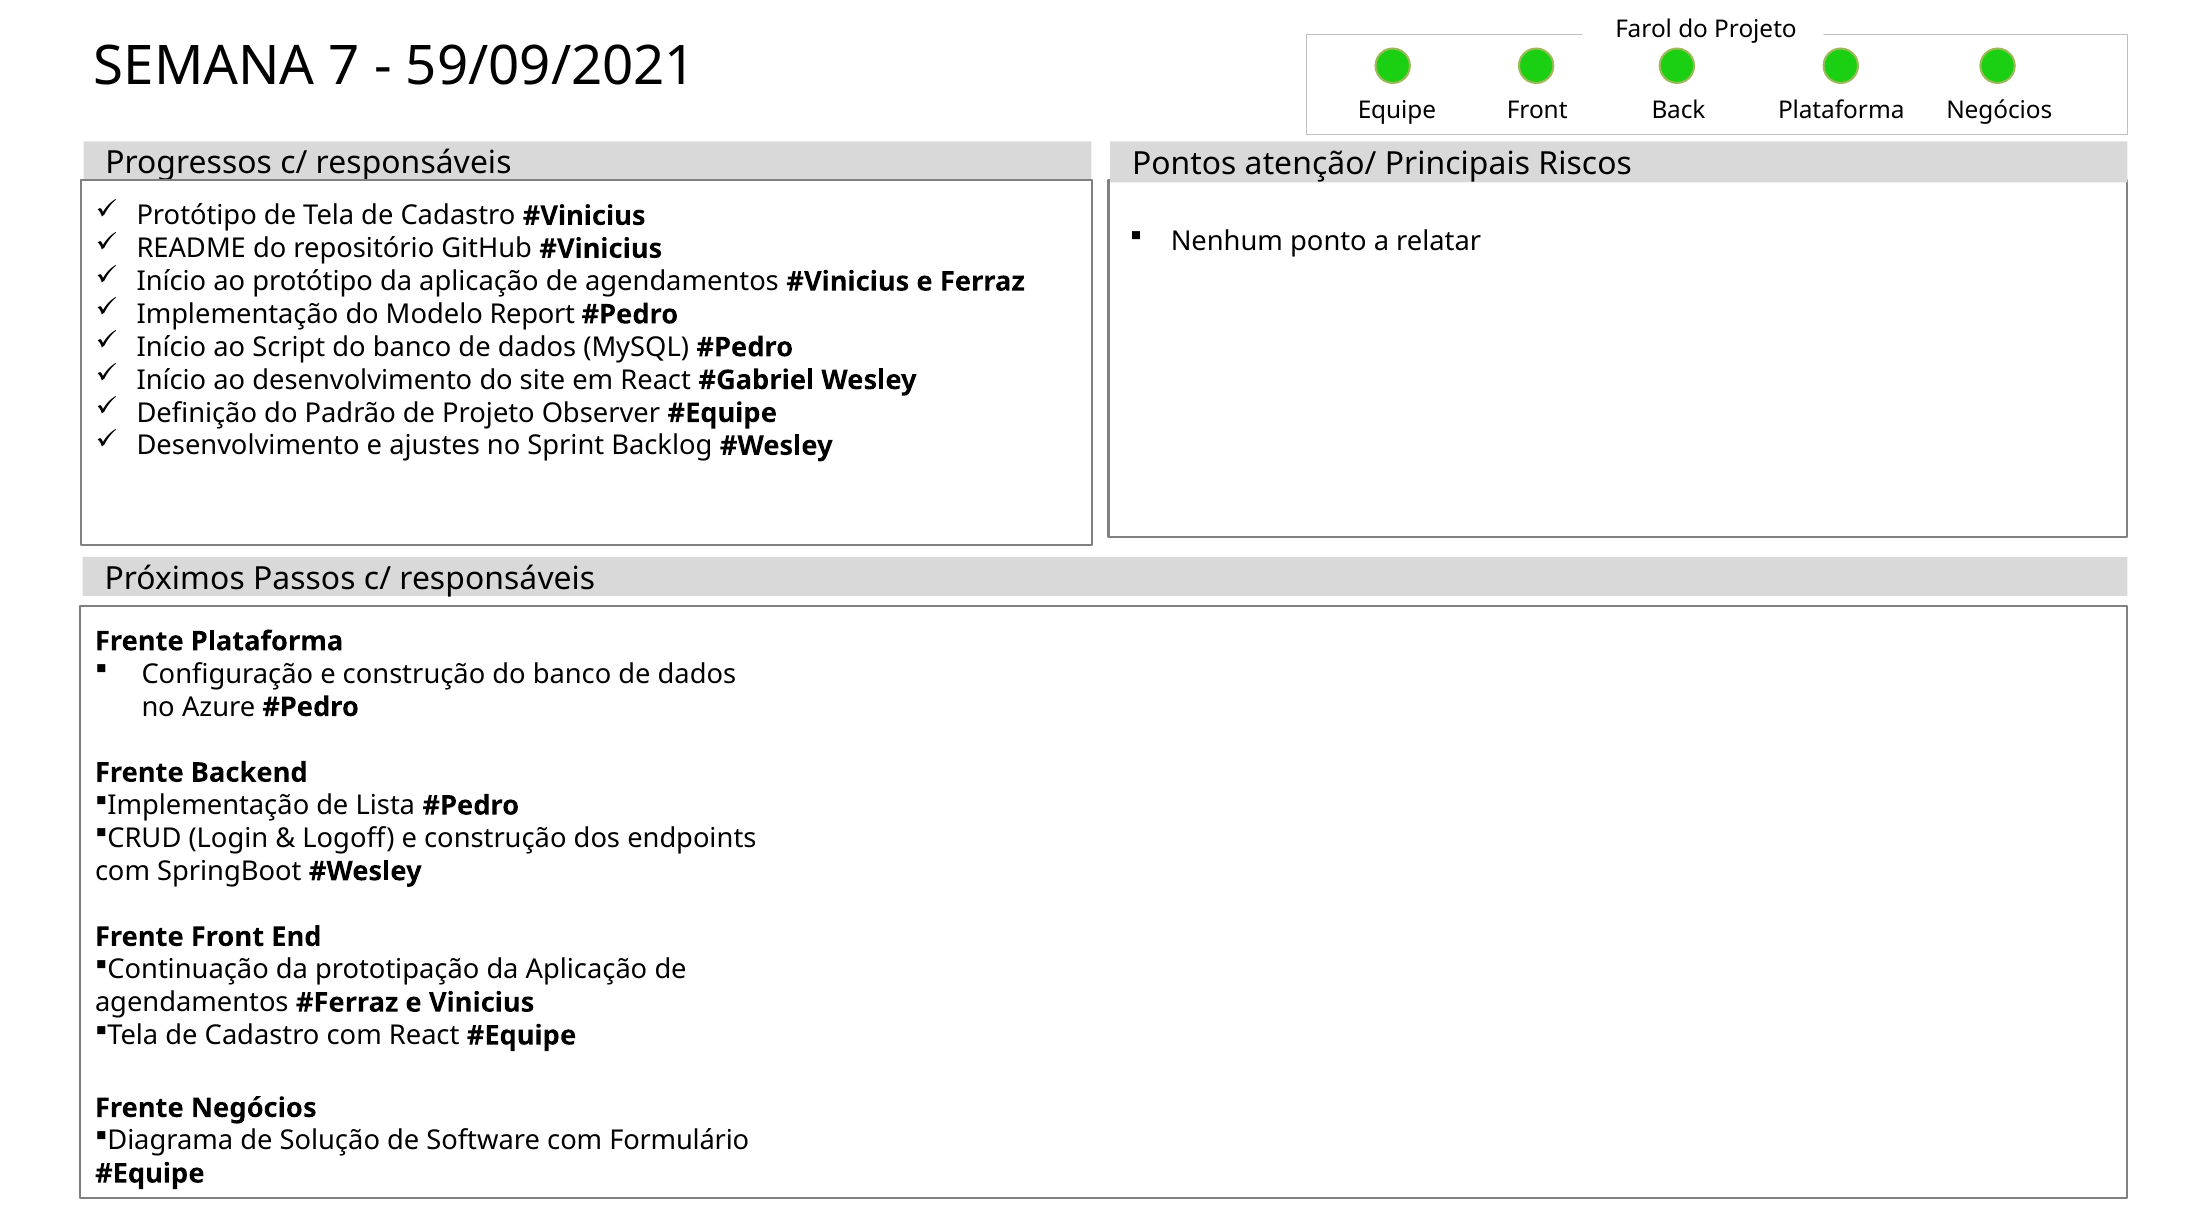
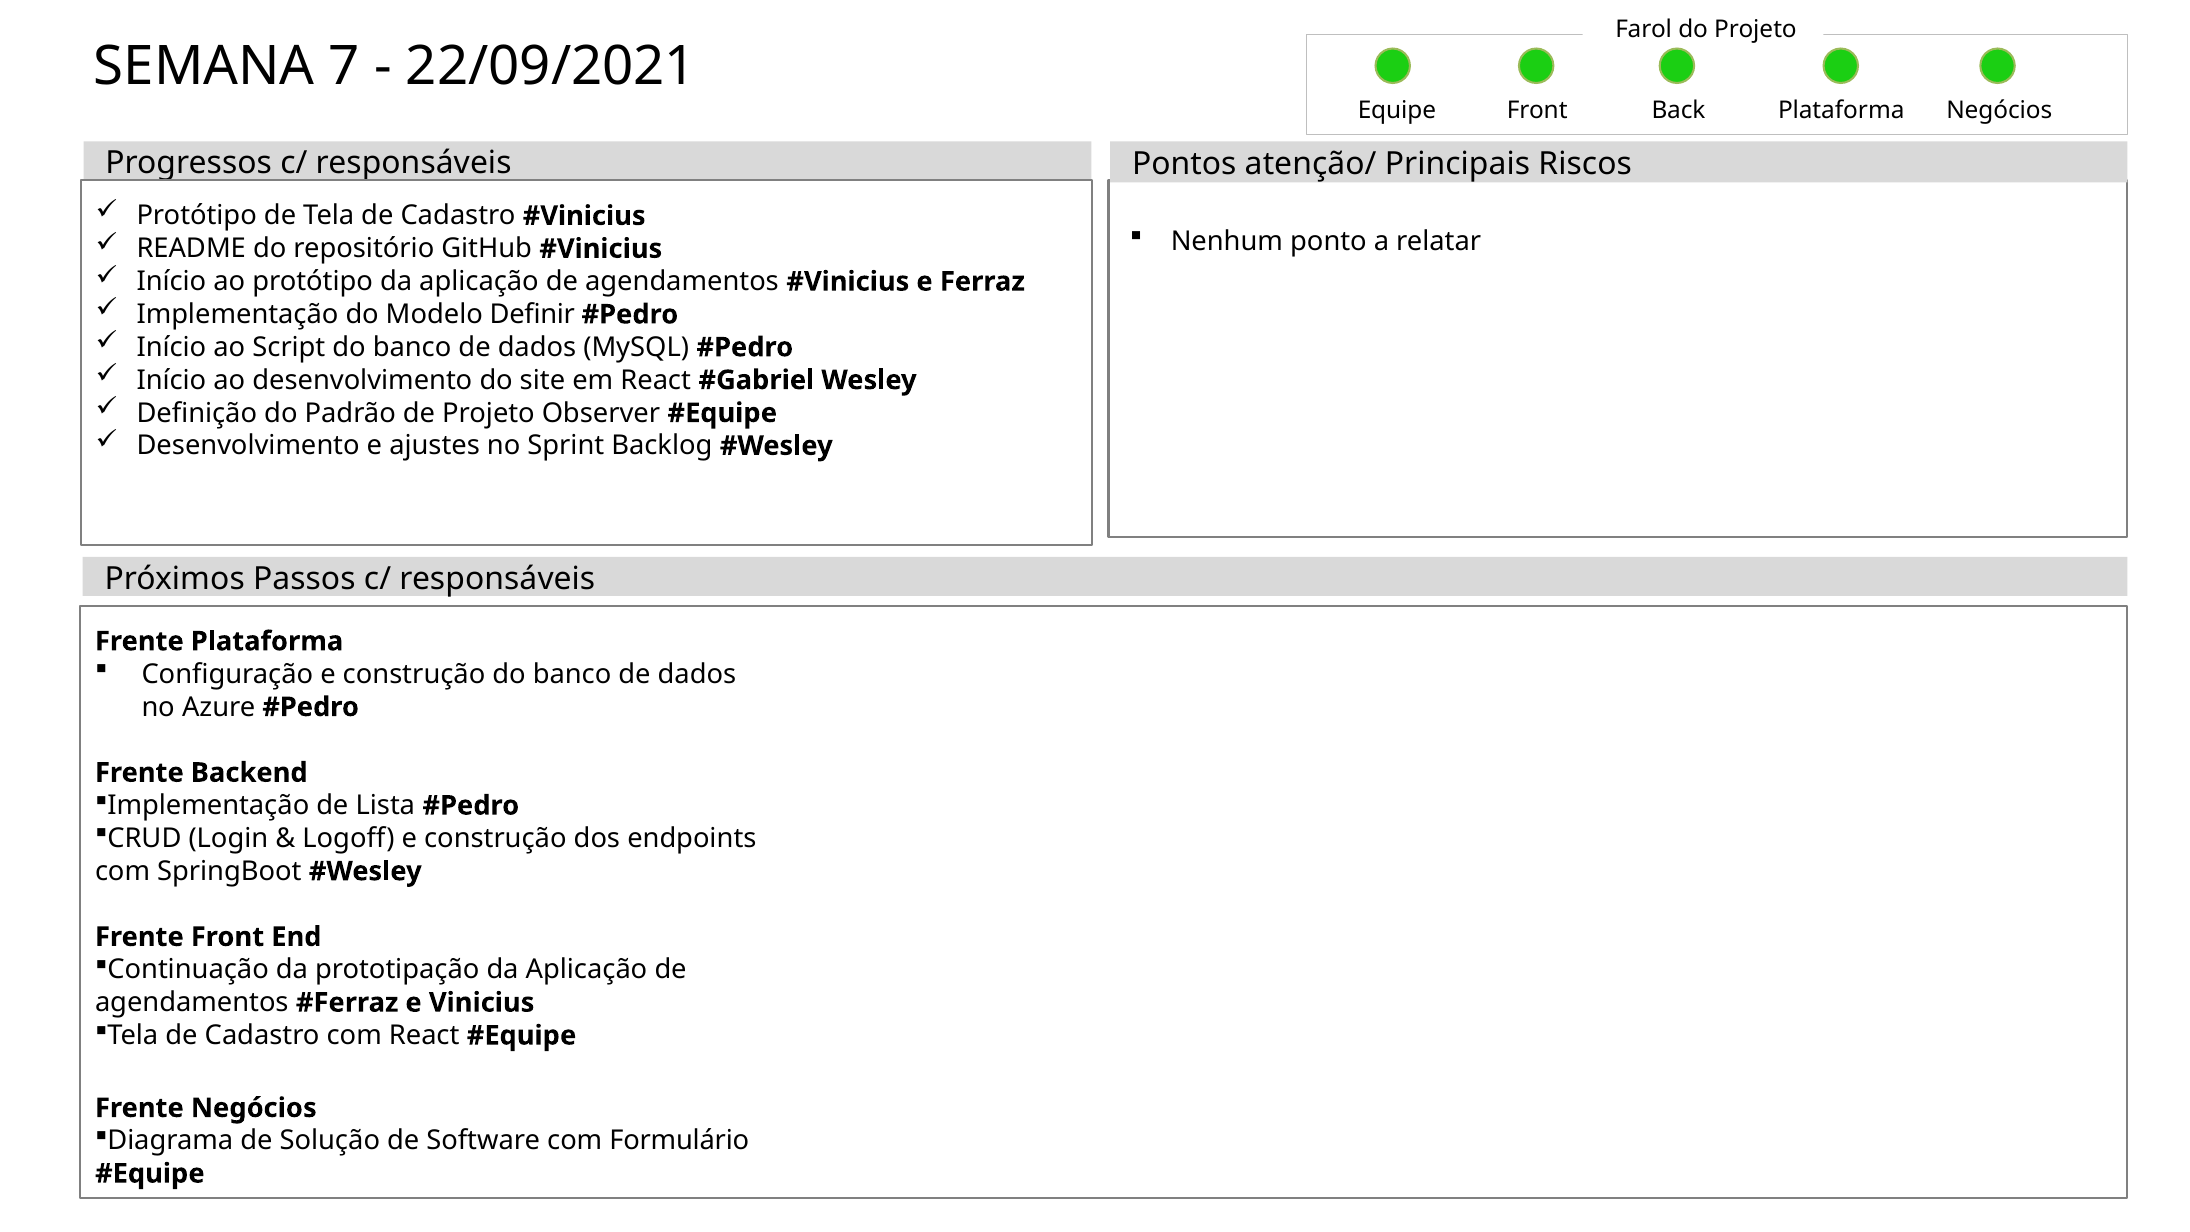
59/09/2021: 59/09/2021 -> 22/09/2021
Report: Report -> Definir
